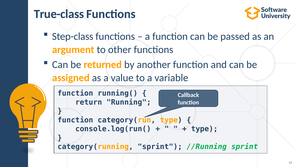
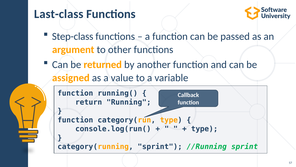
True-class: True-class -> Last-class
